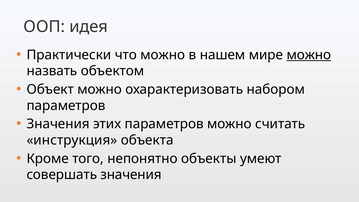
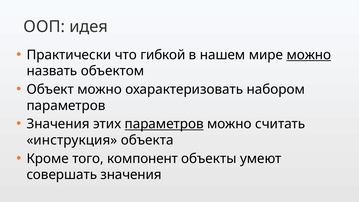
что можно: можно -> гибкой
параметров at (164, 124) underline: none -> present
непонятно: непонятно -> компонент
